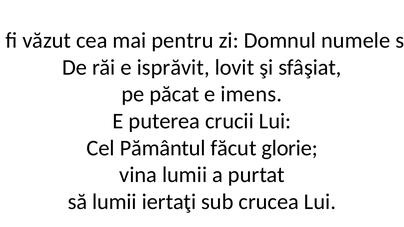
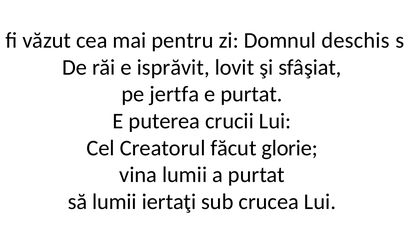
numele: numele -> deschis
păcat: păcat -> jertfa
e imens: imens -> purtat
Pământul: Pământul -> Creatorul
